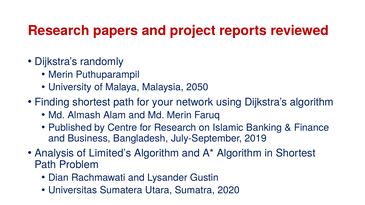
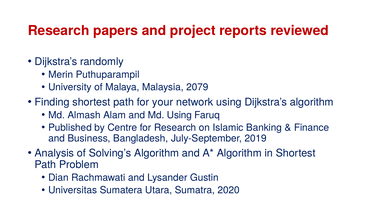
2050: 2050 -> 2079
Md Merin: Merin -> Using
Limited’s: Limited’s -> Solving’s
